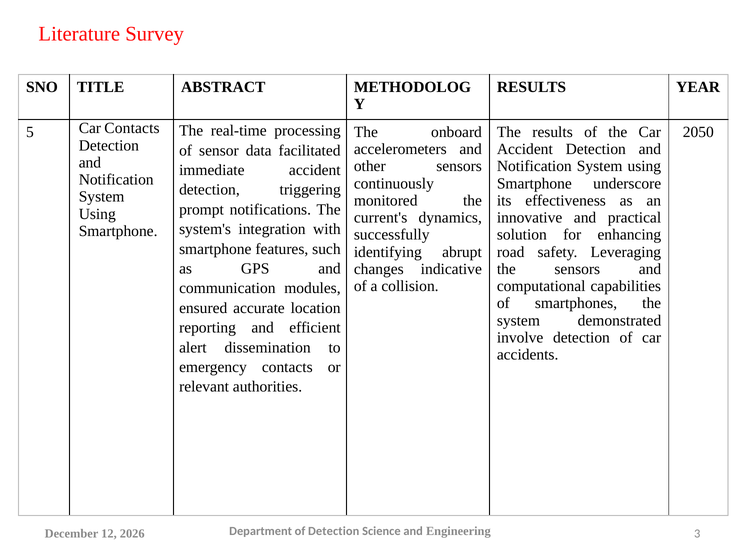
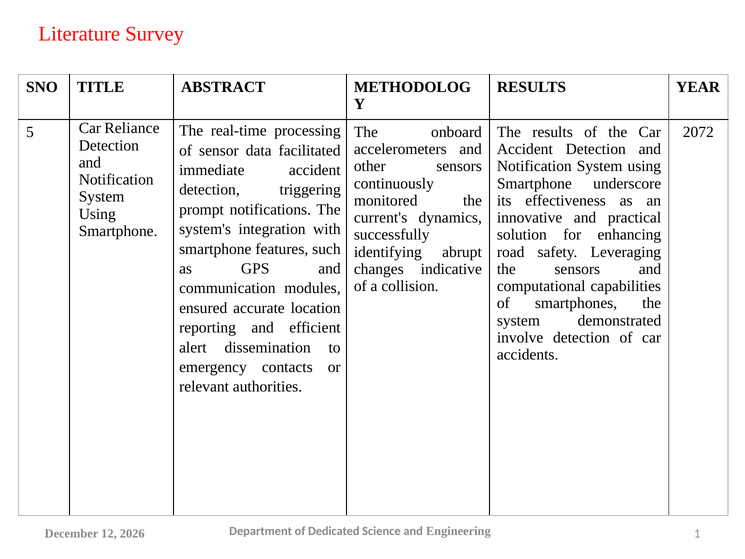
Car Contacts: Contacts -> Reliance
2050: 2050 -> 2072
of Detection: Detection -> Dedicated
3: 3 -> 1
